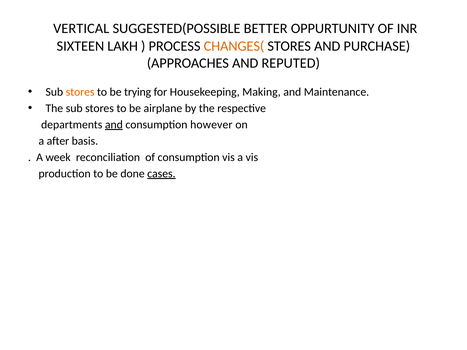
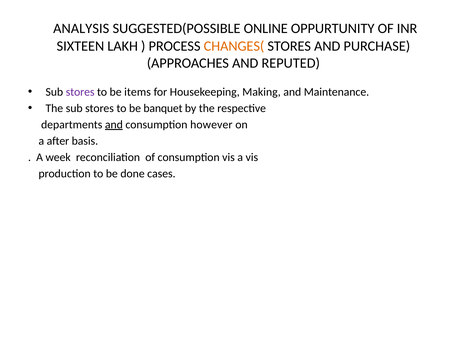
VERTICAL: VERTICAL -> ANALYSIS
BETTER: BETTER -> ONLINE
stores at (80, 92) colour: orange -> purple
trying: trying -> items
airplane: airplane -> banquet
cases underline: present -> none
